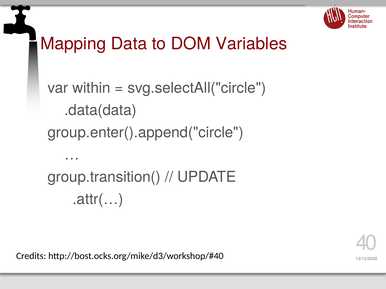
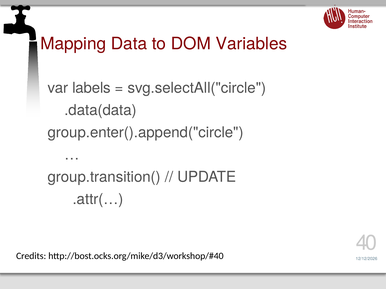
within: within -> labels
